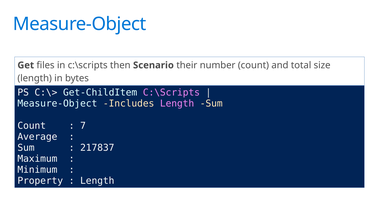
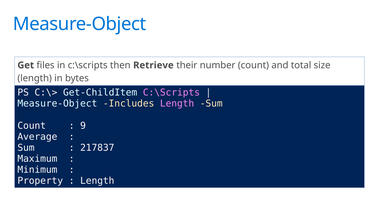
Scenario: Scenario -> Retrieve
7: 7 -> 9
